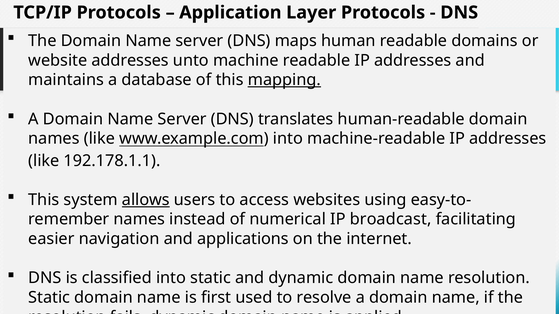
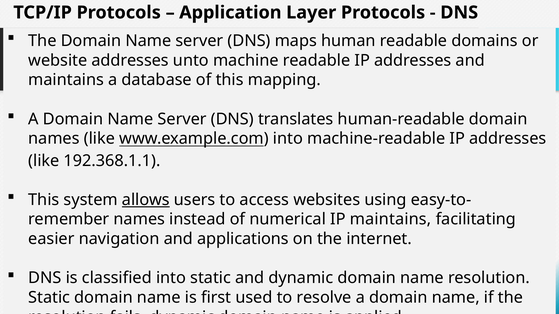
mapping underline: present -> none
192.178.1.1: 192.178.1.1 -> 192.368.1.1
IP broadcast: broadcast -> maintains
